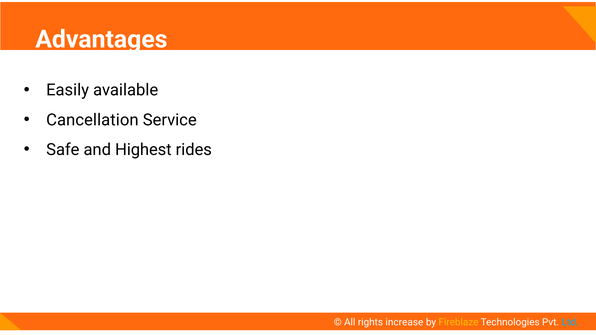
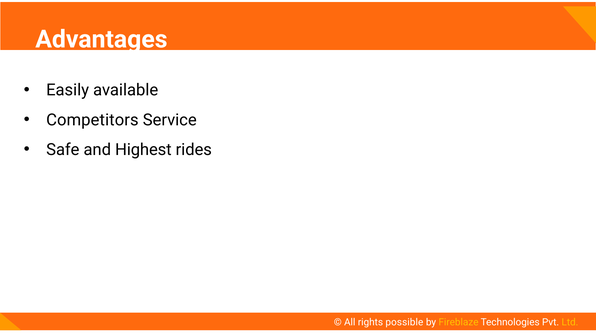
Cancellation: Cancellation -> Competitors
increase: increase -> possible
Ltd colour: light blue -> yellow
